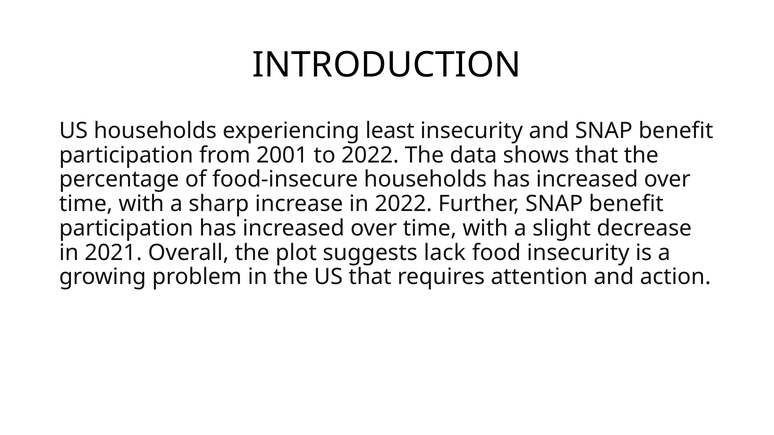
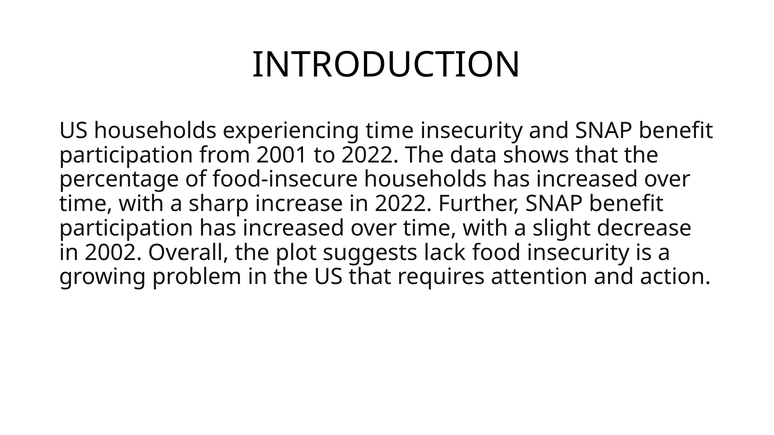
experiencing least: least -> time
2021: 2021 -> 2002
